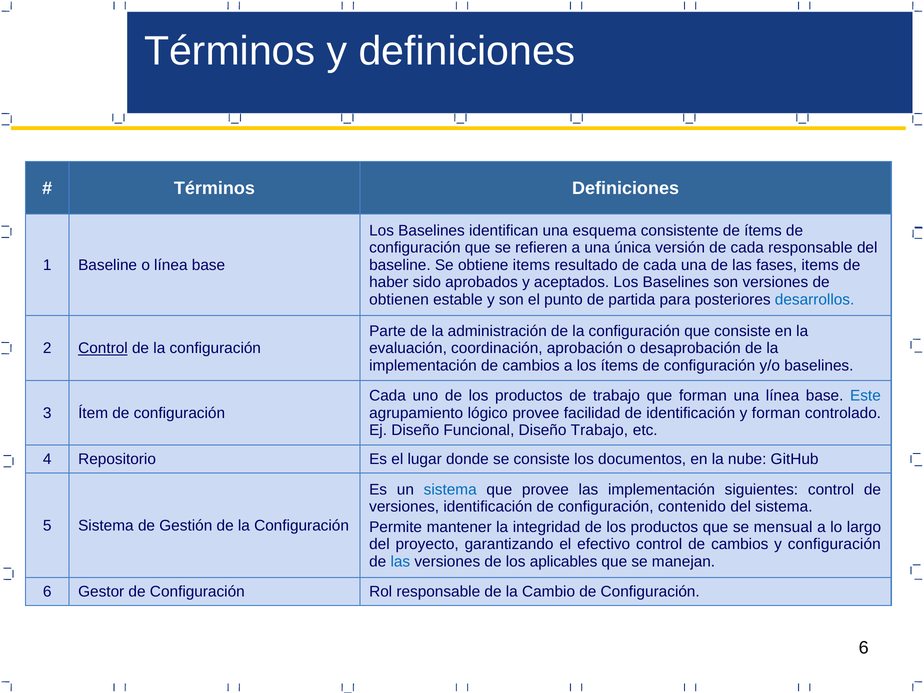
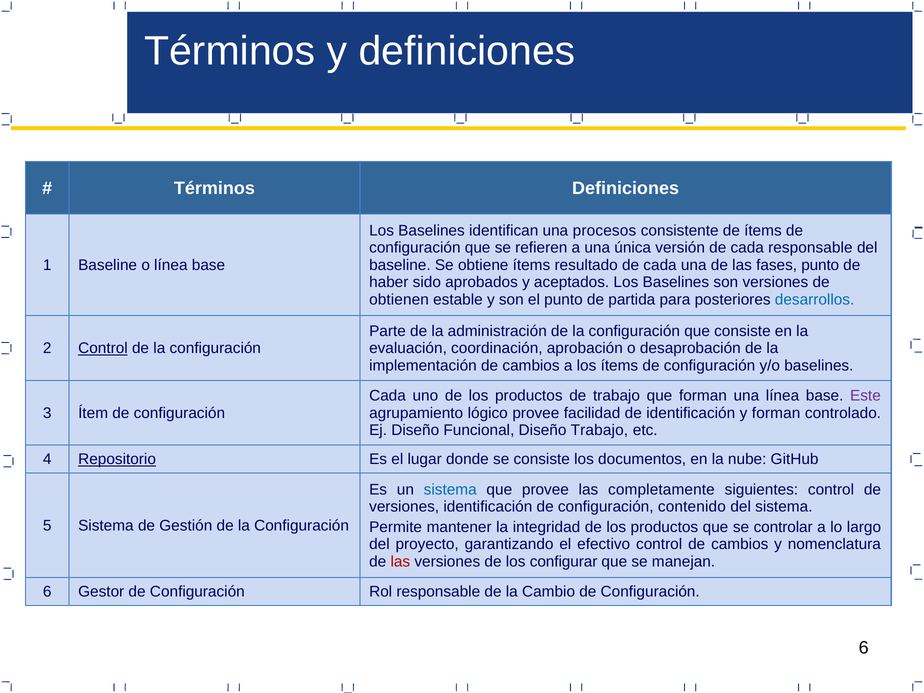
esquema: esquema -> procesos
obtiene items: items -> ítems
fases items: items -> punto
Este colour: blue -> purple
Repositorio underline: none -> present
las implementación: implementación -> completamente
mensual: mensual -> controlar
y configuración: configuración -> nomenclatura
las at (400, 562) colour: blue -> red
aplicables: aplicables -> configurar
